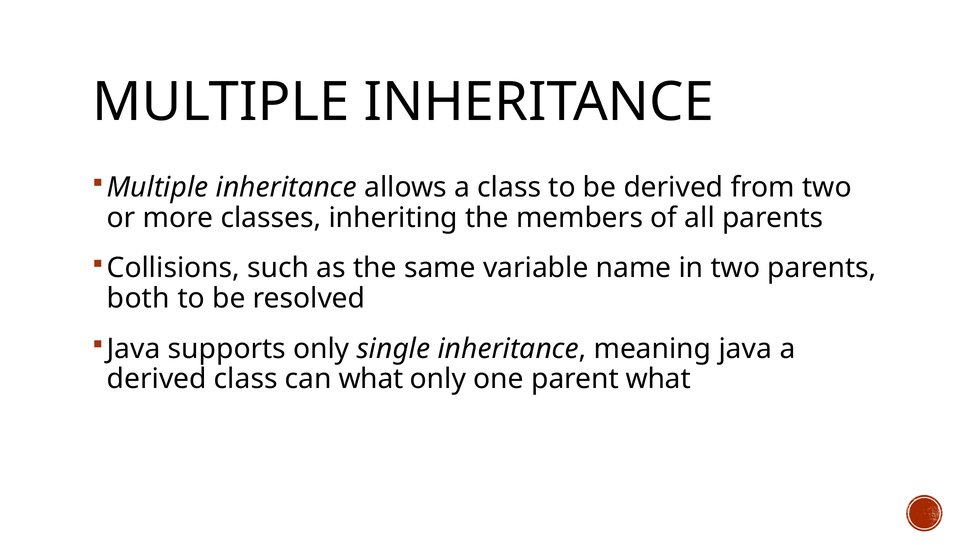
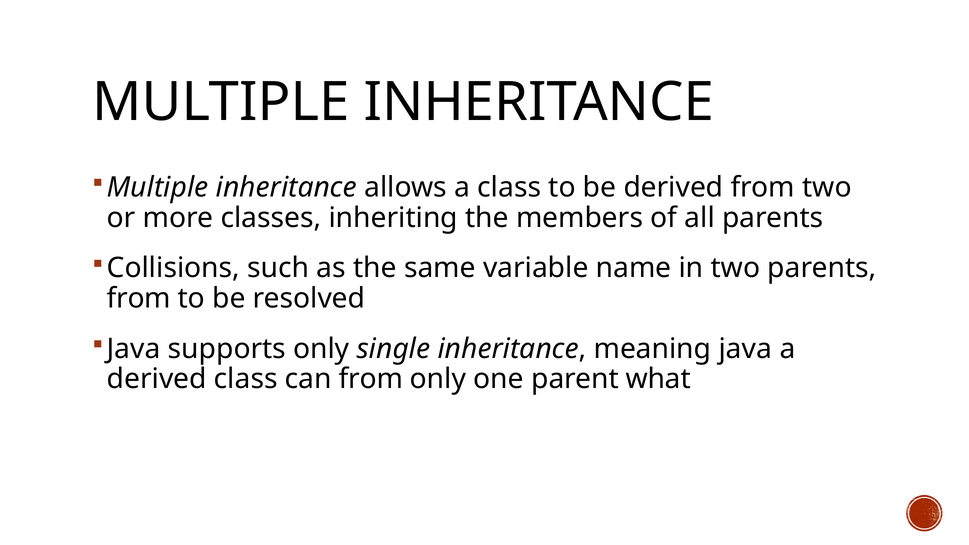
both at (138, 298): both -> from
can what: what -> from
